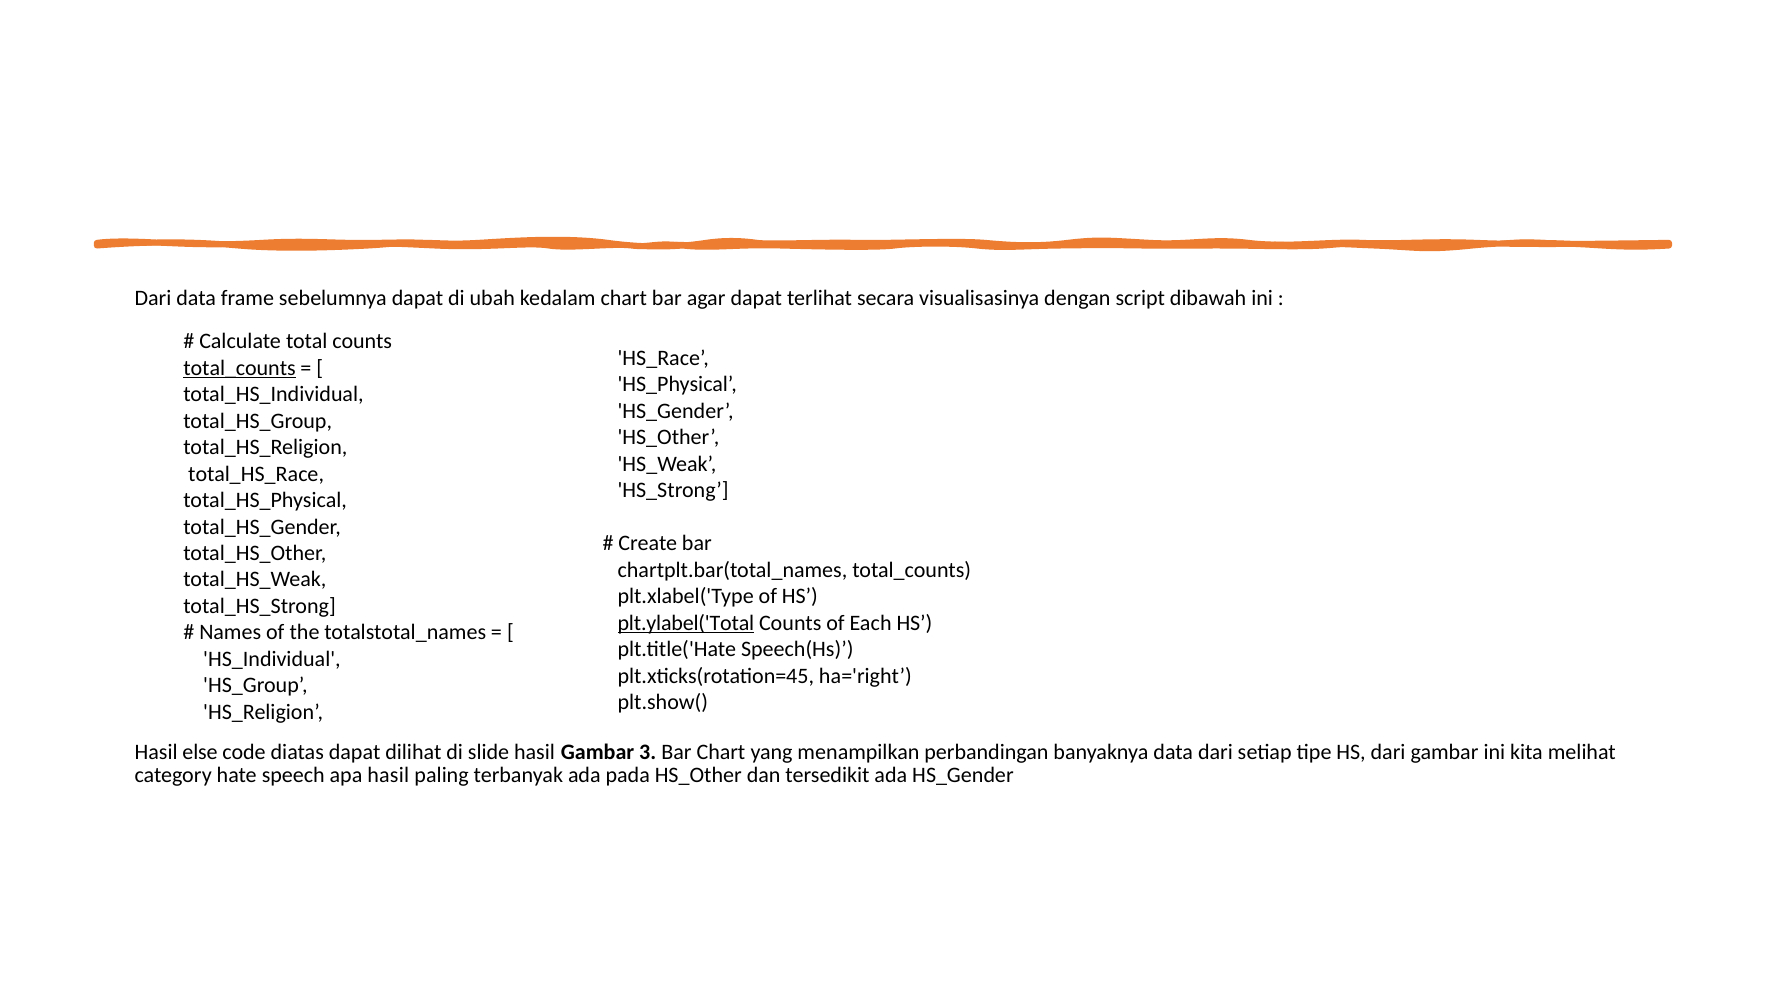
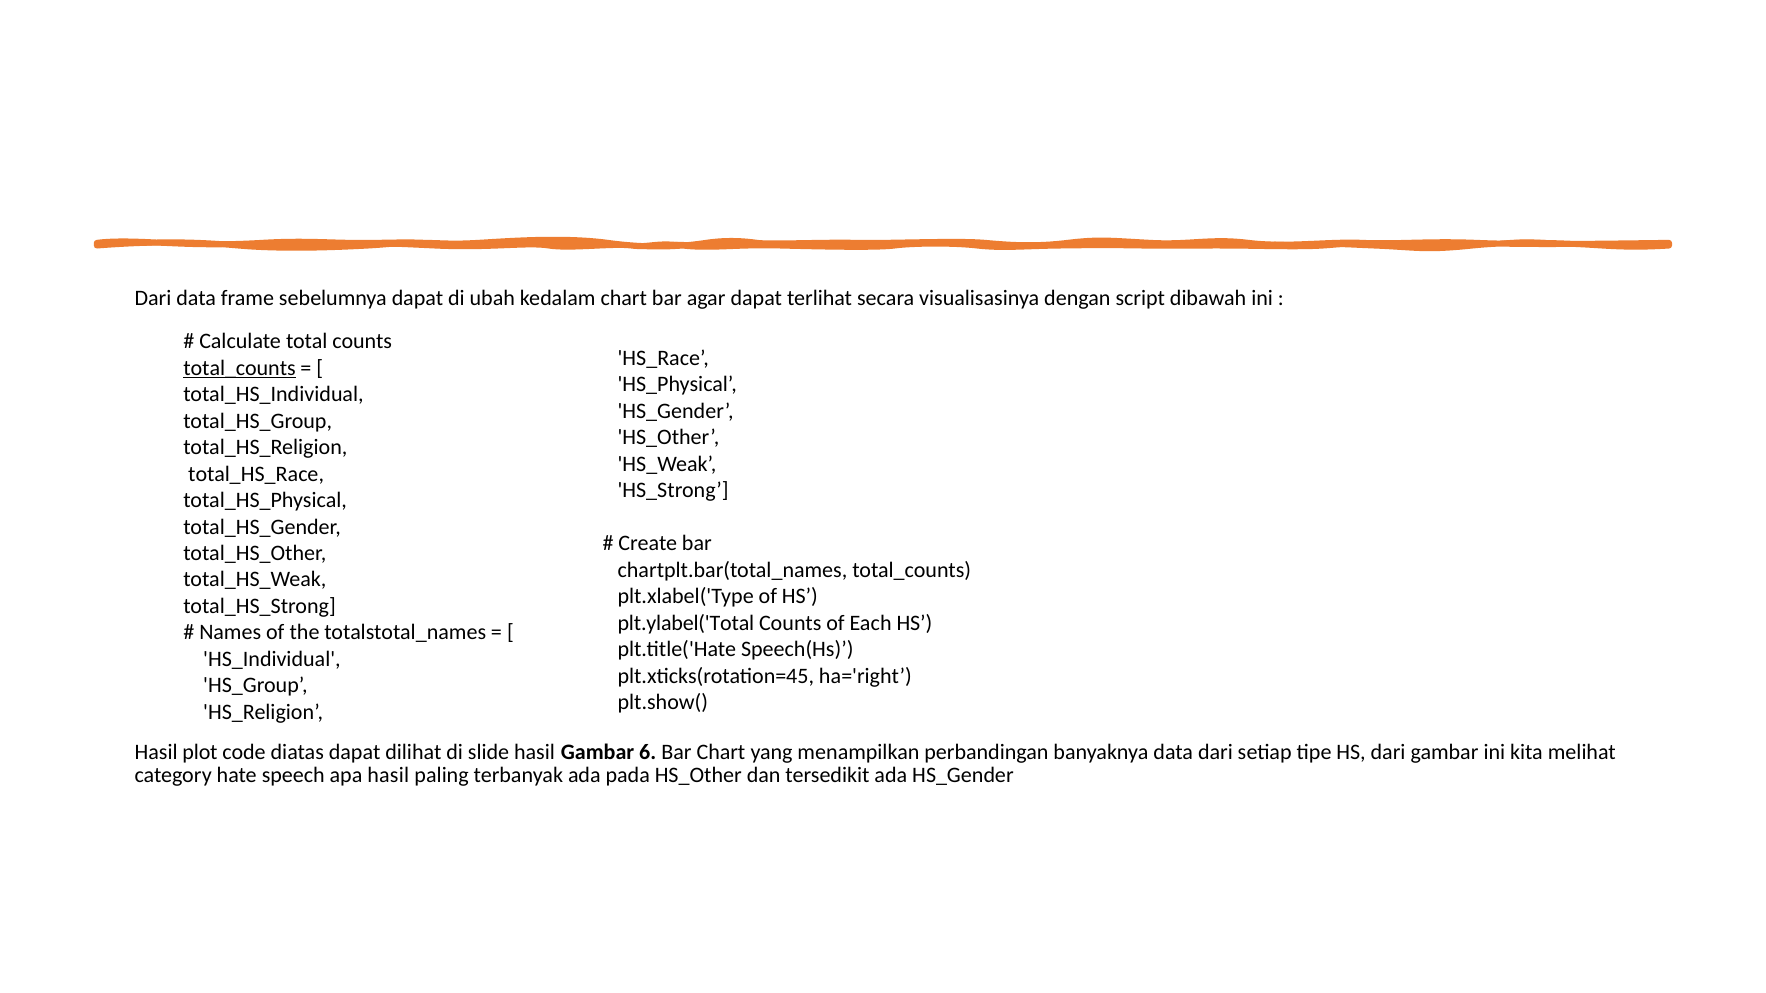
plt.ylabel('Total underline: present -> none
else: else -> plot
3: 3 -> 6
